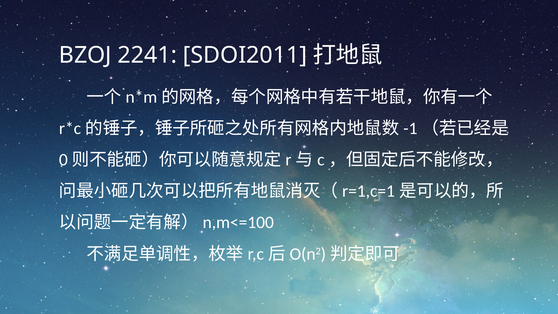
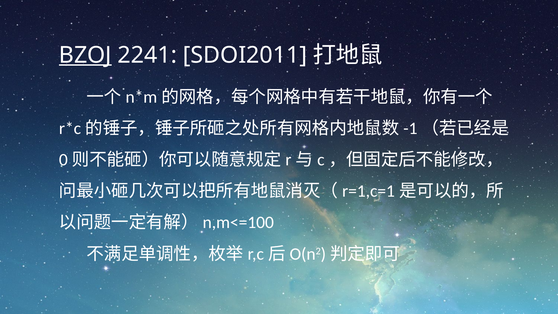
BZOJ underline: none -> present
